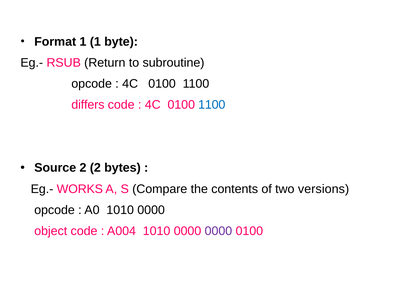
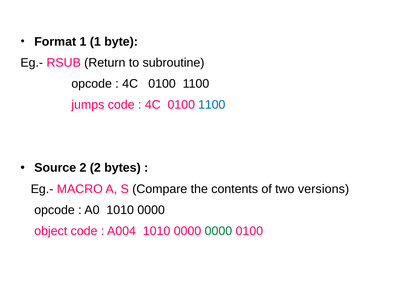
differs: differs -> jumps
WORKS: WORKS -> MACRO
0000 at (218, 231) colour: purple -> green
